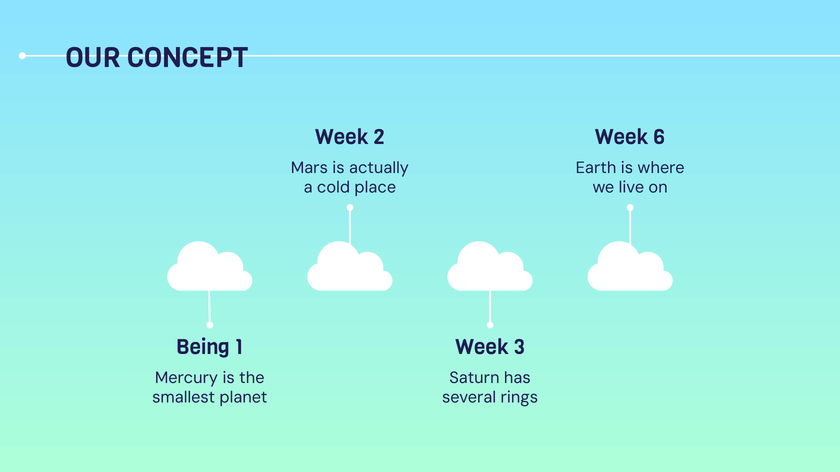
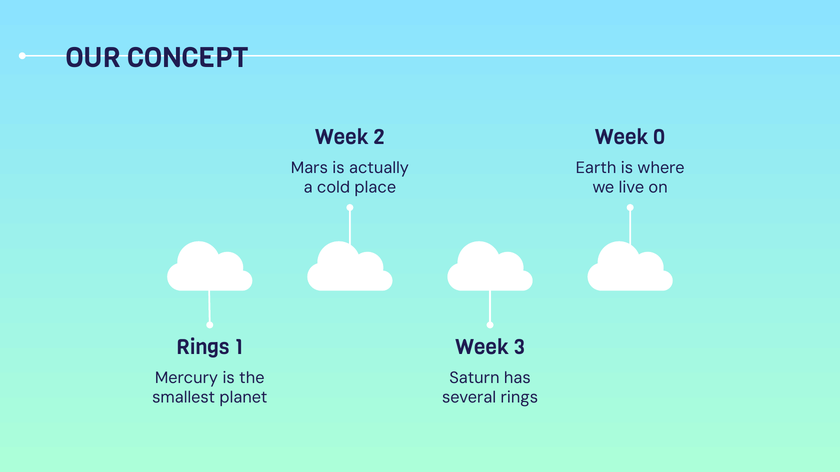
6: 6 -> 0
Being at (203, 348): Being -> Rings
